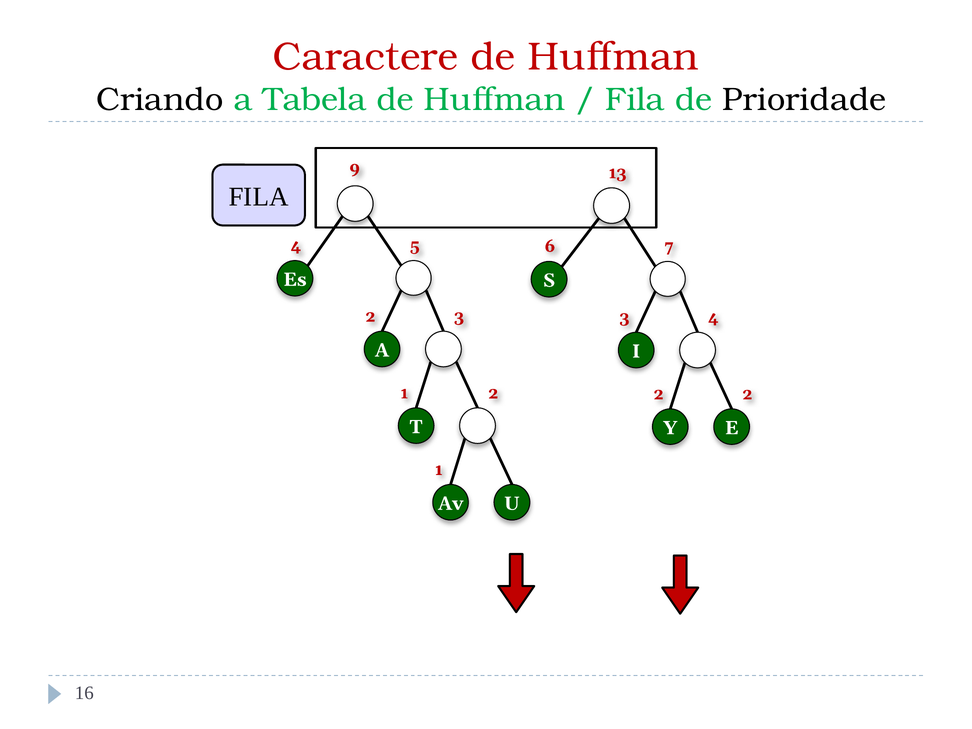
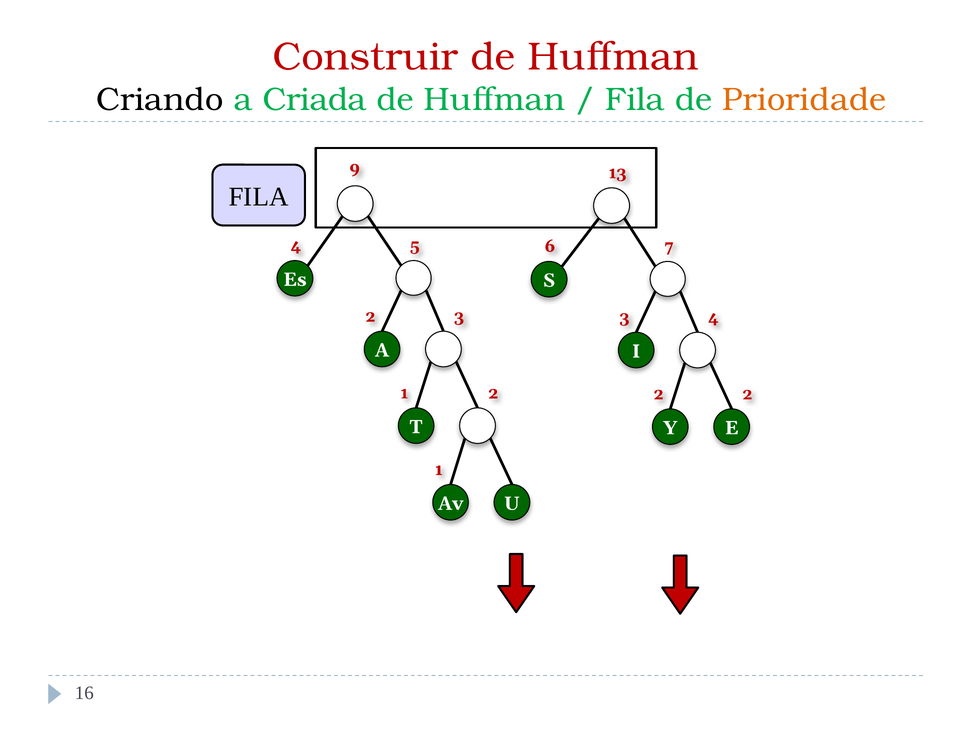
Caractere: Caractere -> Construir
Tabela: Tabela -> Criada
Prioridade colour: black -> orange
